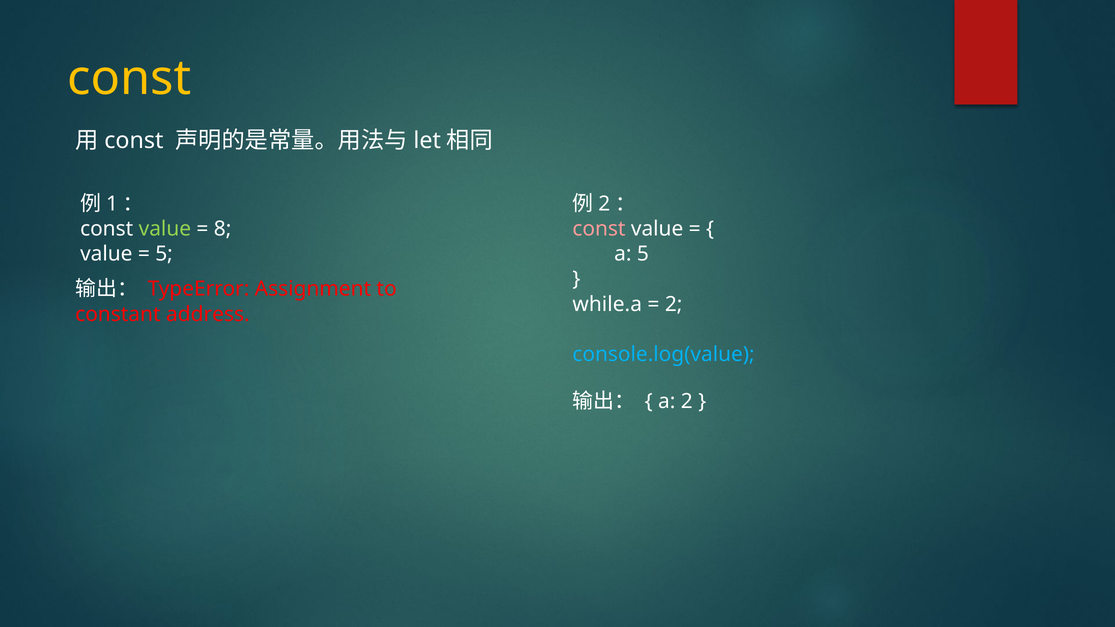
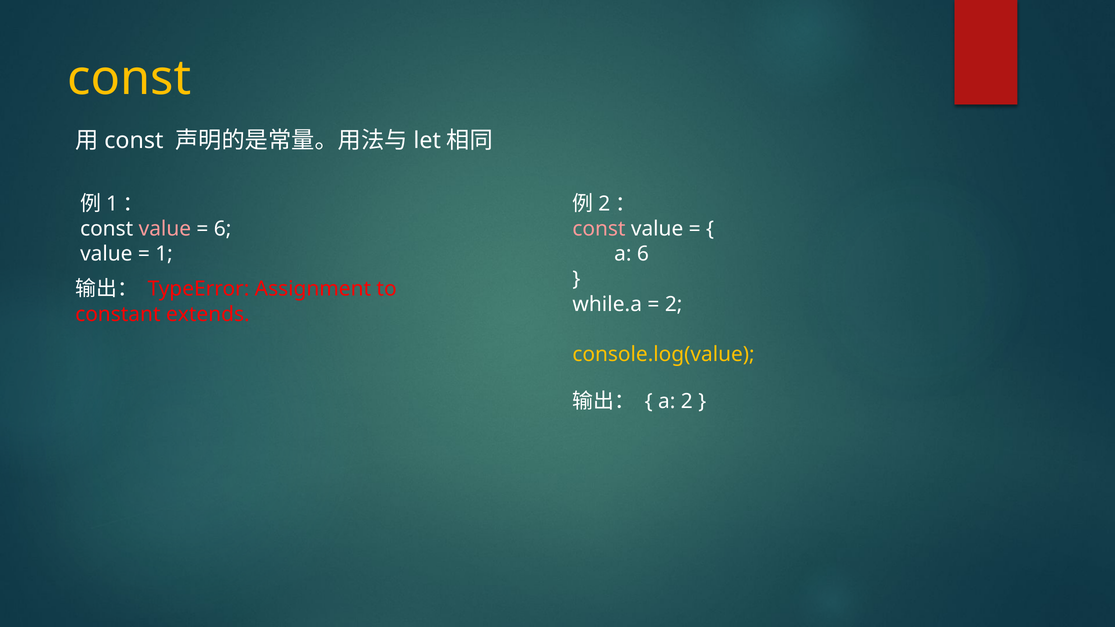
value at (165, 229) colour: light green -> pink
8 at (223, 229): 8 -> 6
5 at (164, 254): 5 -> 1
a 5: 5 -> 6
address: address -> extends
console.log(value colour: light blue -> yellow
